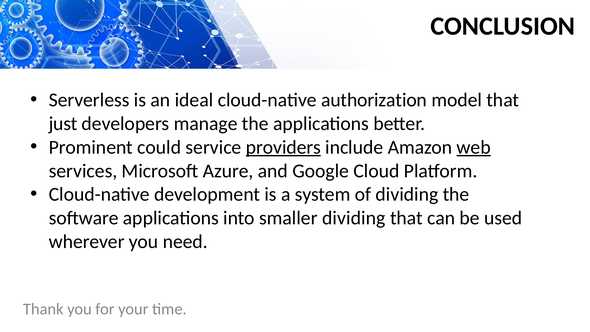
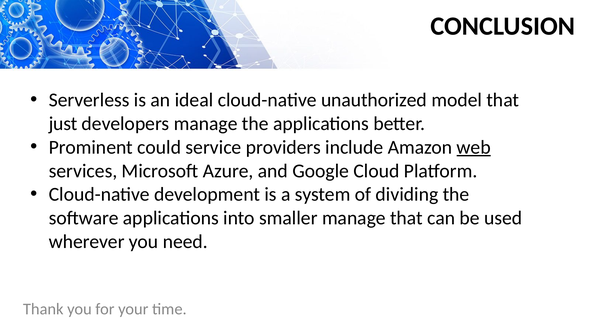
authorization: authorization -> unauthorized
providers underline: present -> none
smaller dividing: dividing -> manage
